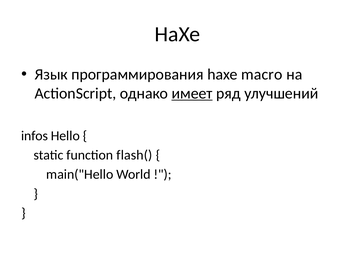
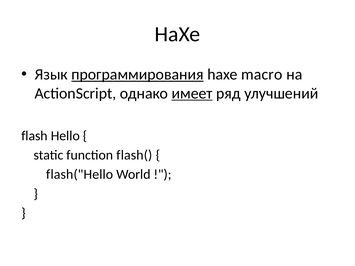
программирования underline: none -> present
infos: infos -> flash
main("Hello: main("Hello -> flash("Hello
